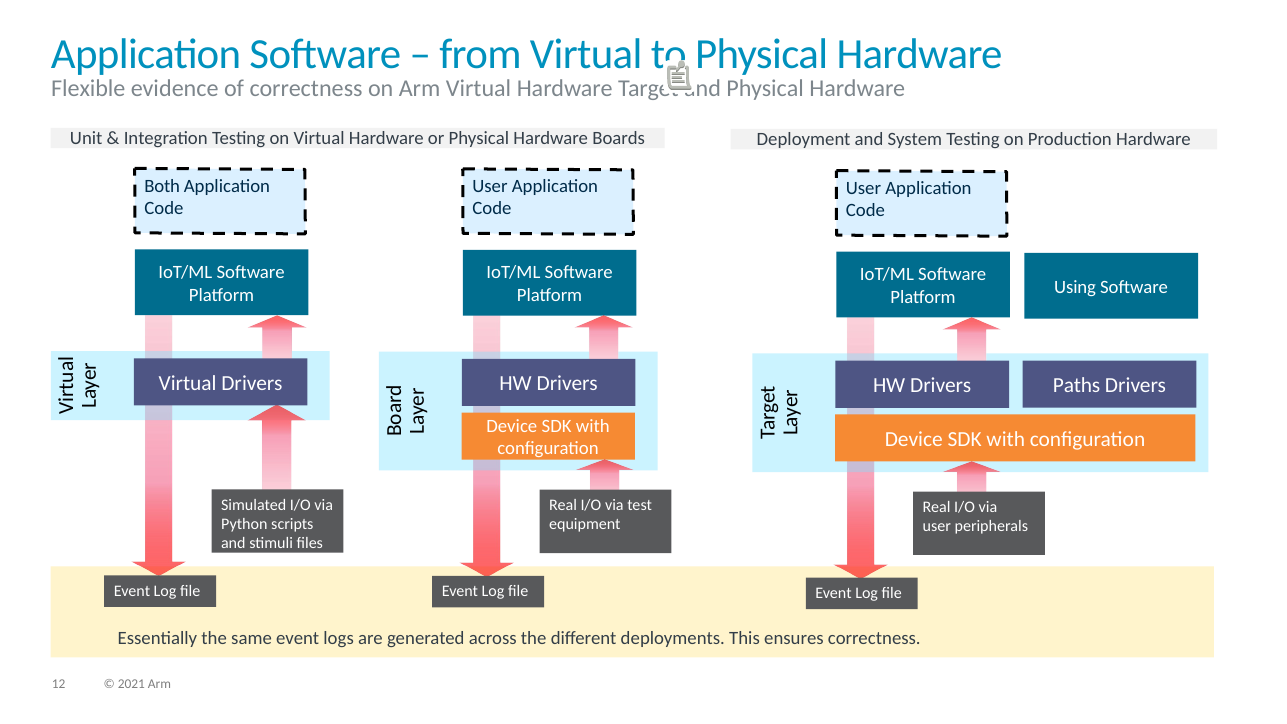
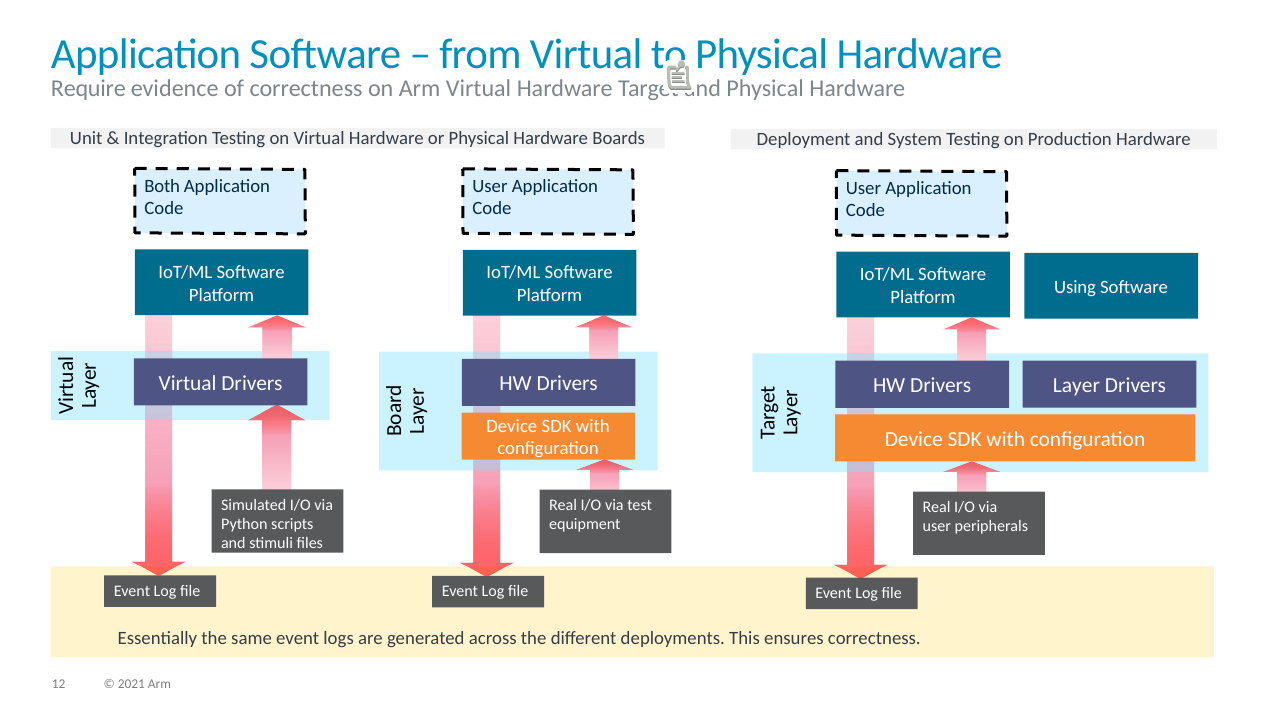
Flexible: Flexible -> Require
Paths: Paths -> Layer
